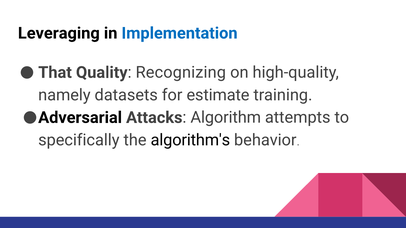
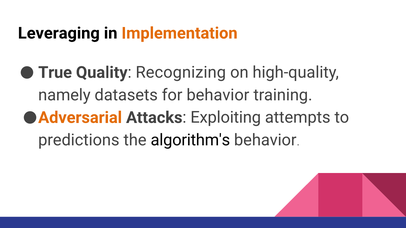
Implementation colour: blue -> orange
That: That -> True
for estimate: estimate -> behavior
Adversarial colour: black -> orange
Algorithm: Algorithm -> Exploiting
specifically: specifically -> predictions
